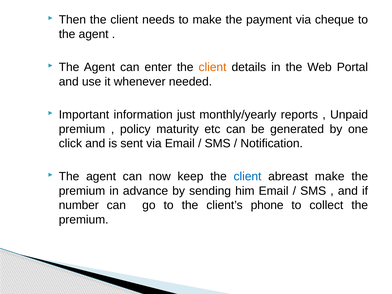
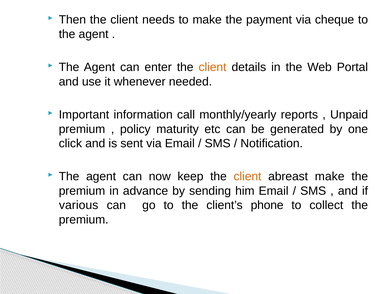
just: just -> call
client at (247, 177) colour: blue -> orange
number: number -> various
